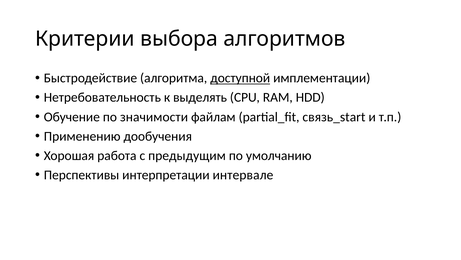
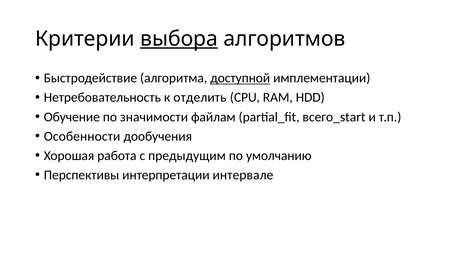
выбора underline: none -> present
выделять: выделять -> отделить
связь_start: связь_start -> всего_start
Применению: Применению -> Особенности
